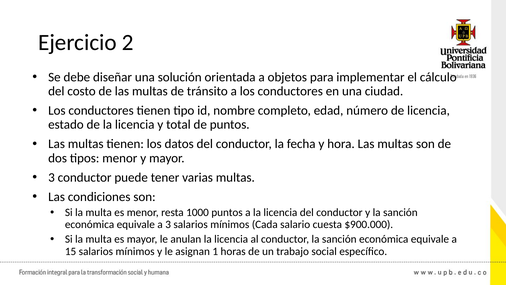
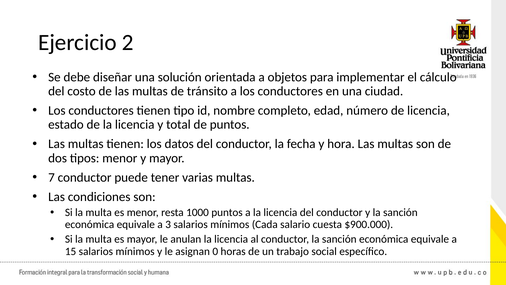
3 at (51, 177): 3 -> 7
1: 1 -> 0
